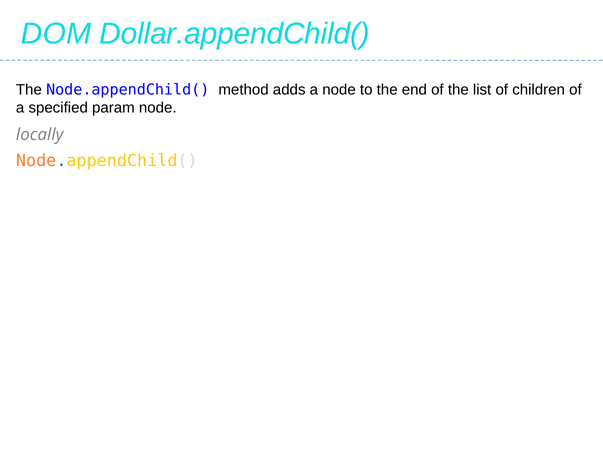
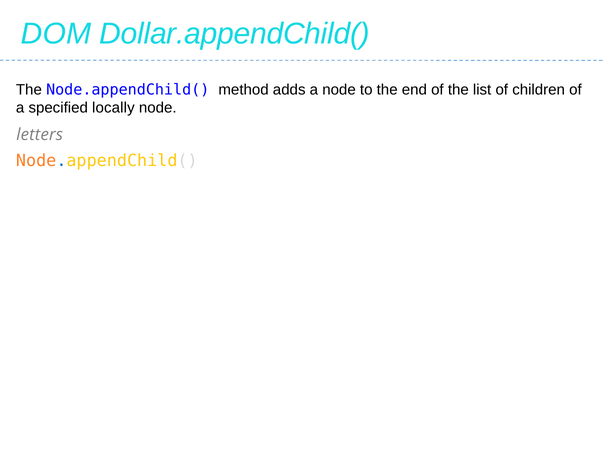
param: param -> locally
locally: locally -> letters
